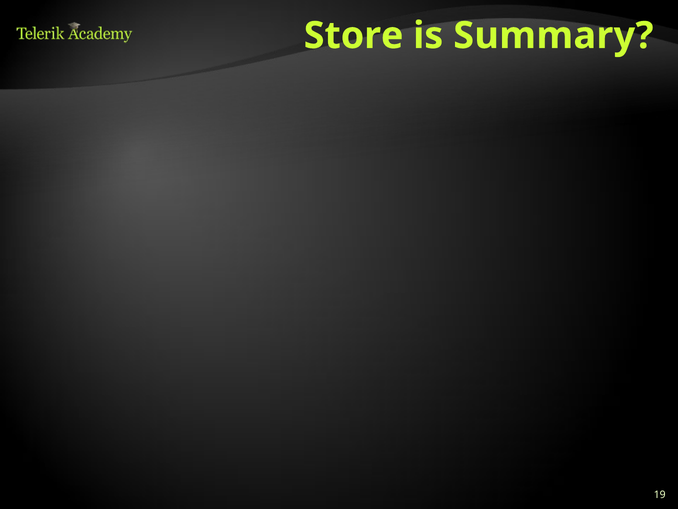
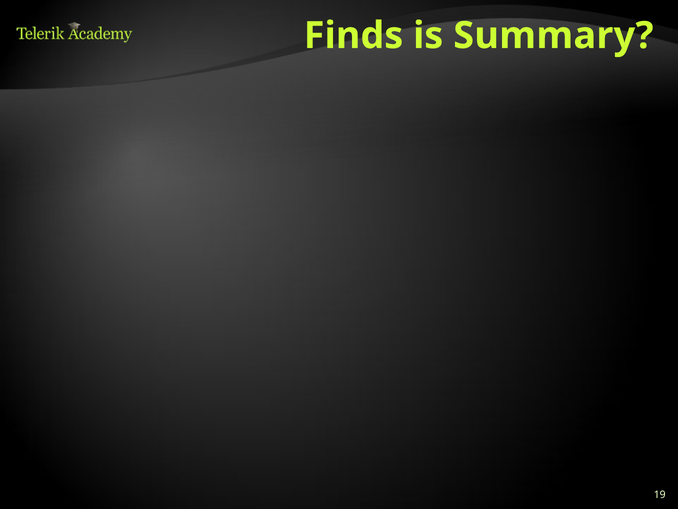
Store: Store -> Finds
